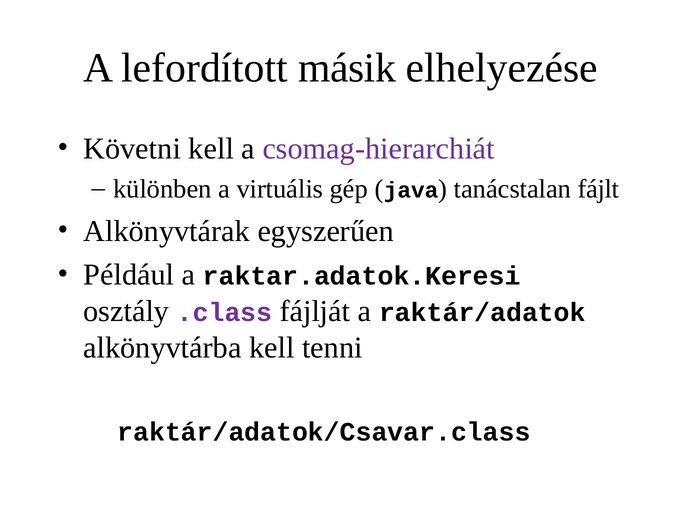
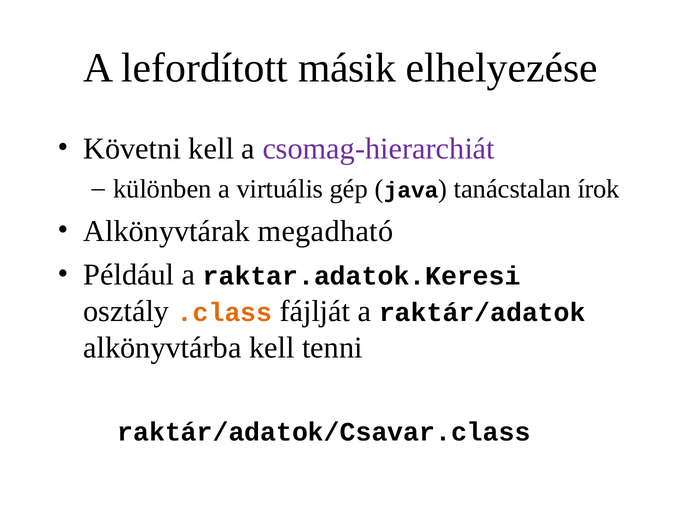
fájlt: fájlt -> írok
egyszerűen: egyszerűen -> megadható
.class colour: purple -> orange
